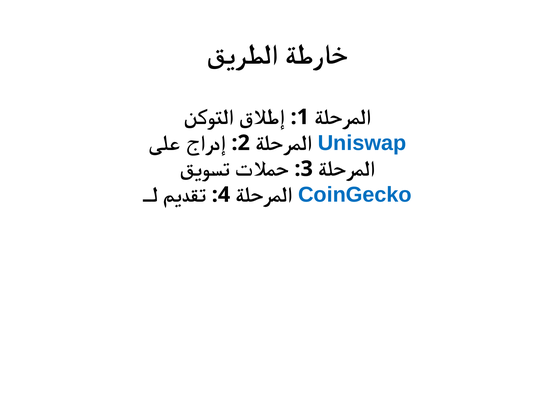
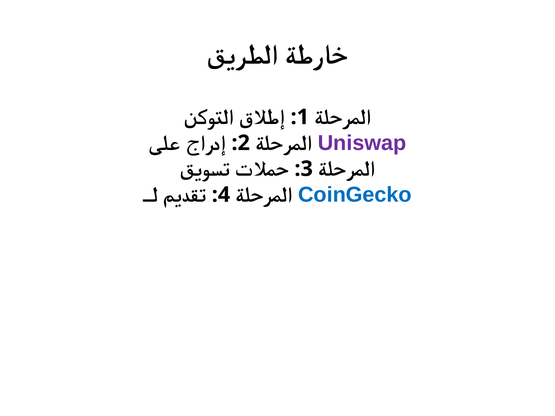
Uniswap colour: blue -> purple
